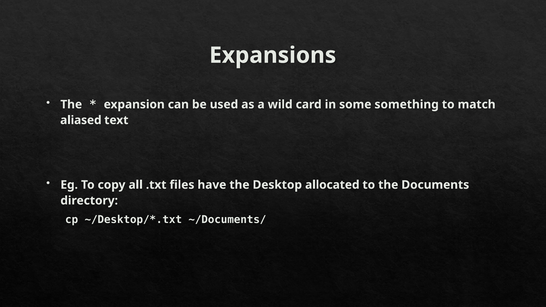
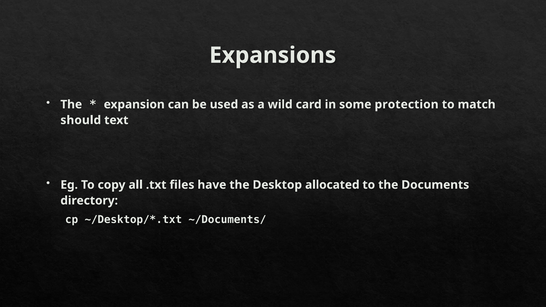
something: something -> protection
aliased: aliased -> should
